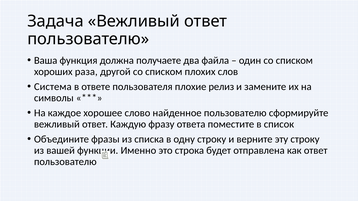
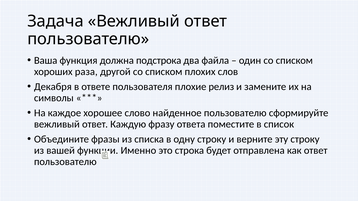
получаете: получаете -> подстрока
Система: Система -> Декабря
